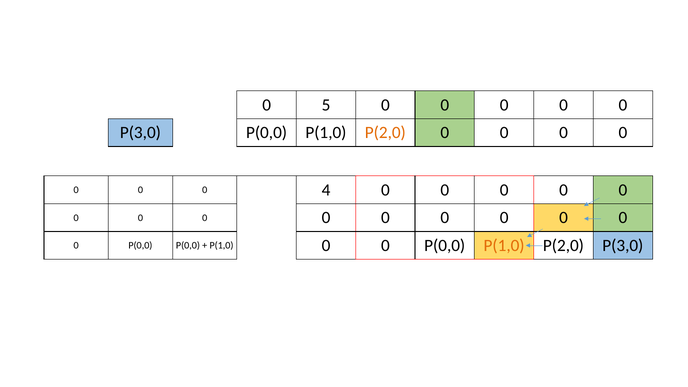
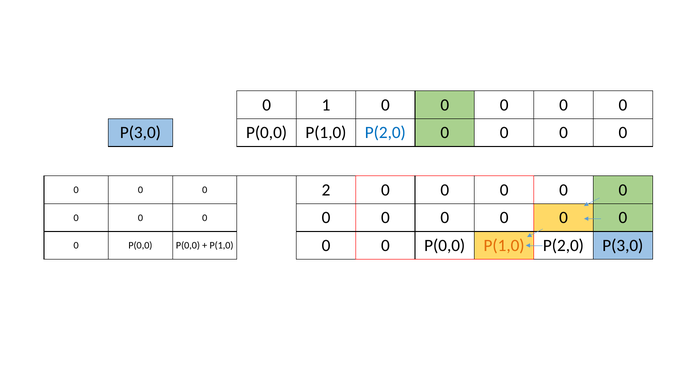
5: 5 -> 1
P(2,0 at (385, 133) colour: orange -> blue
4: 4 -> 2
